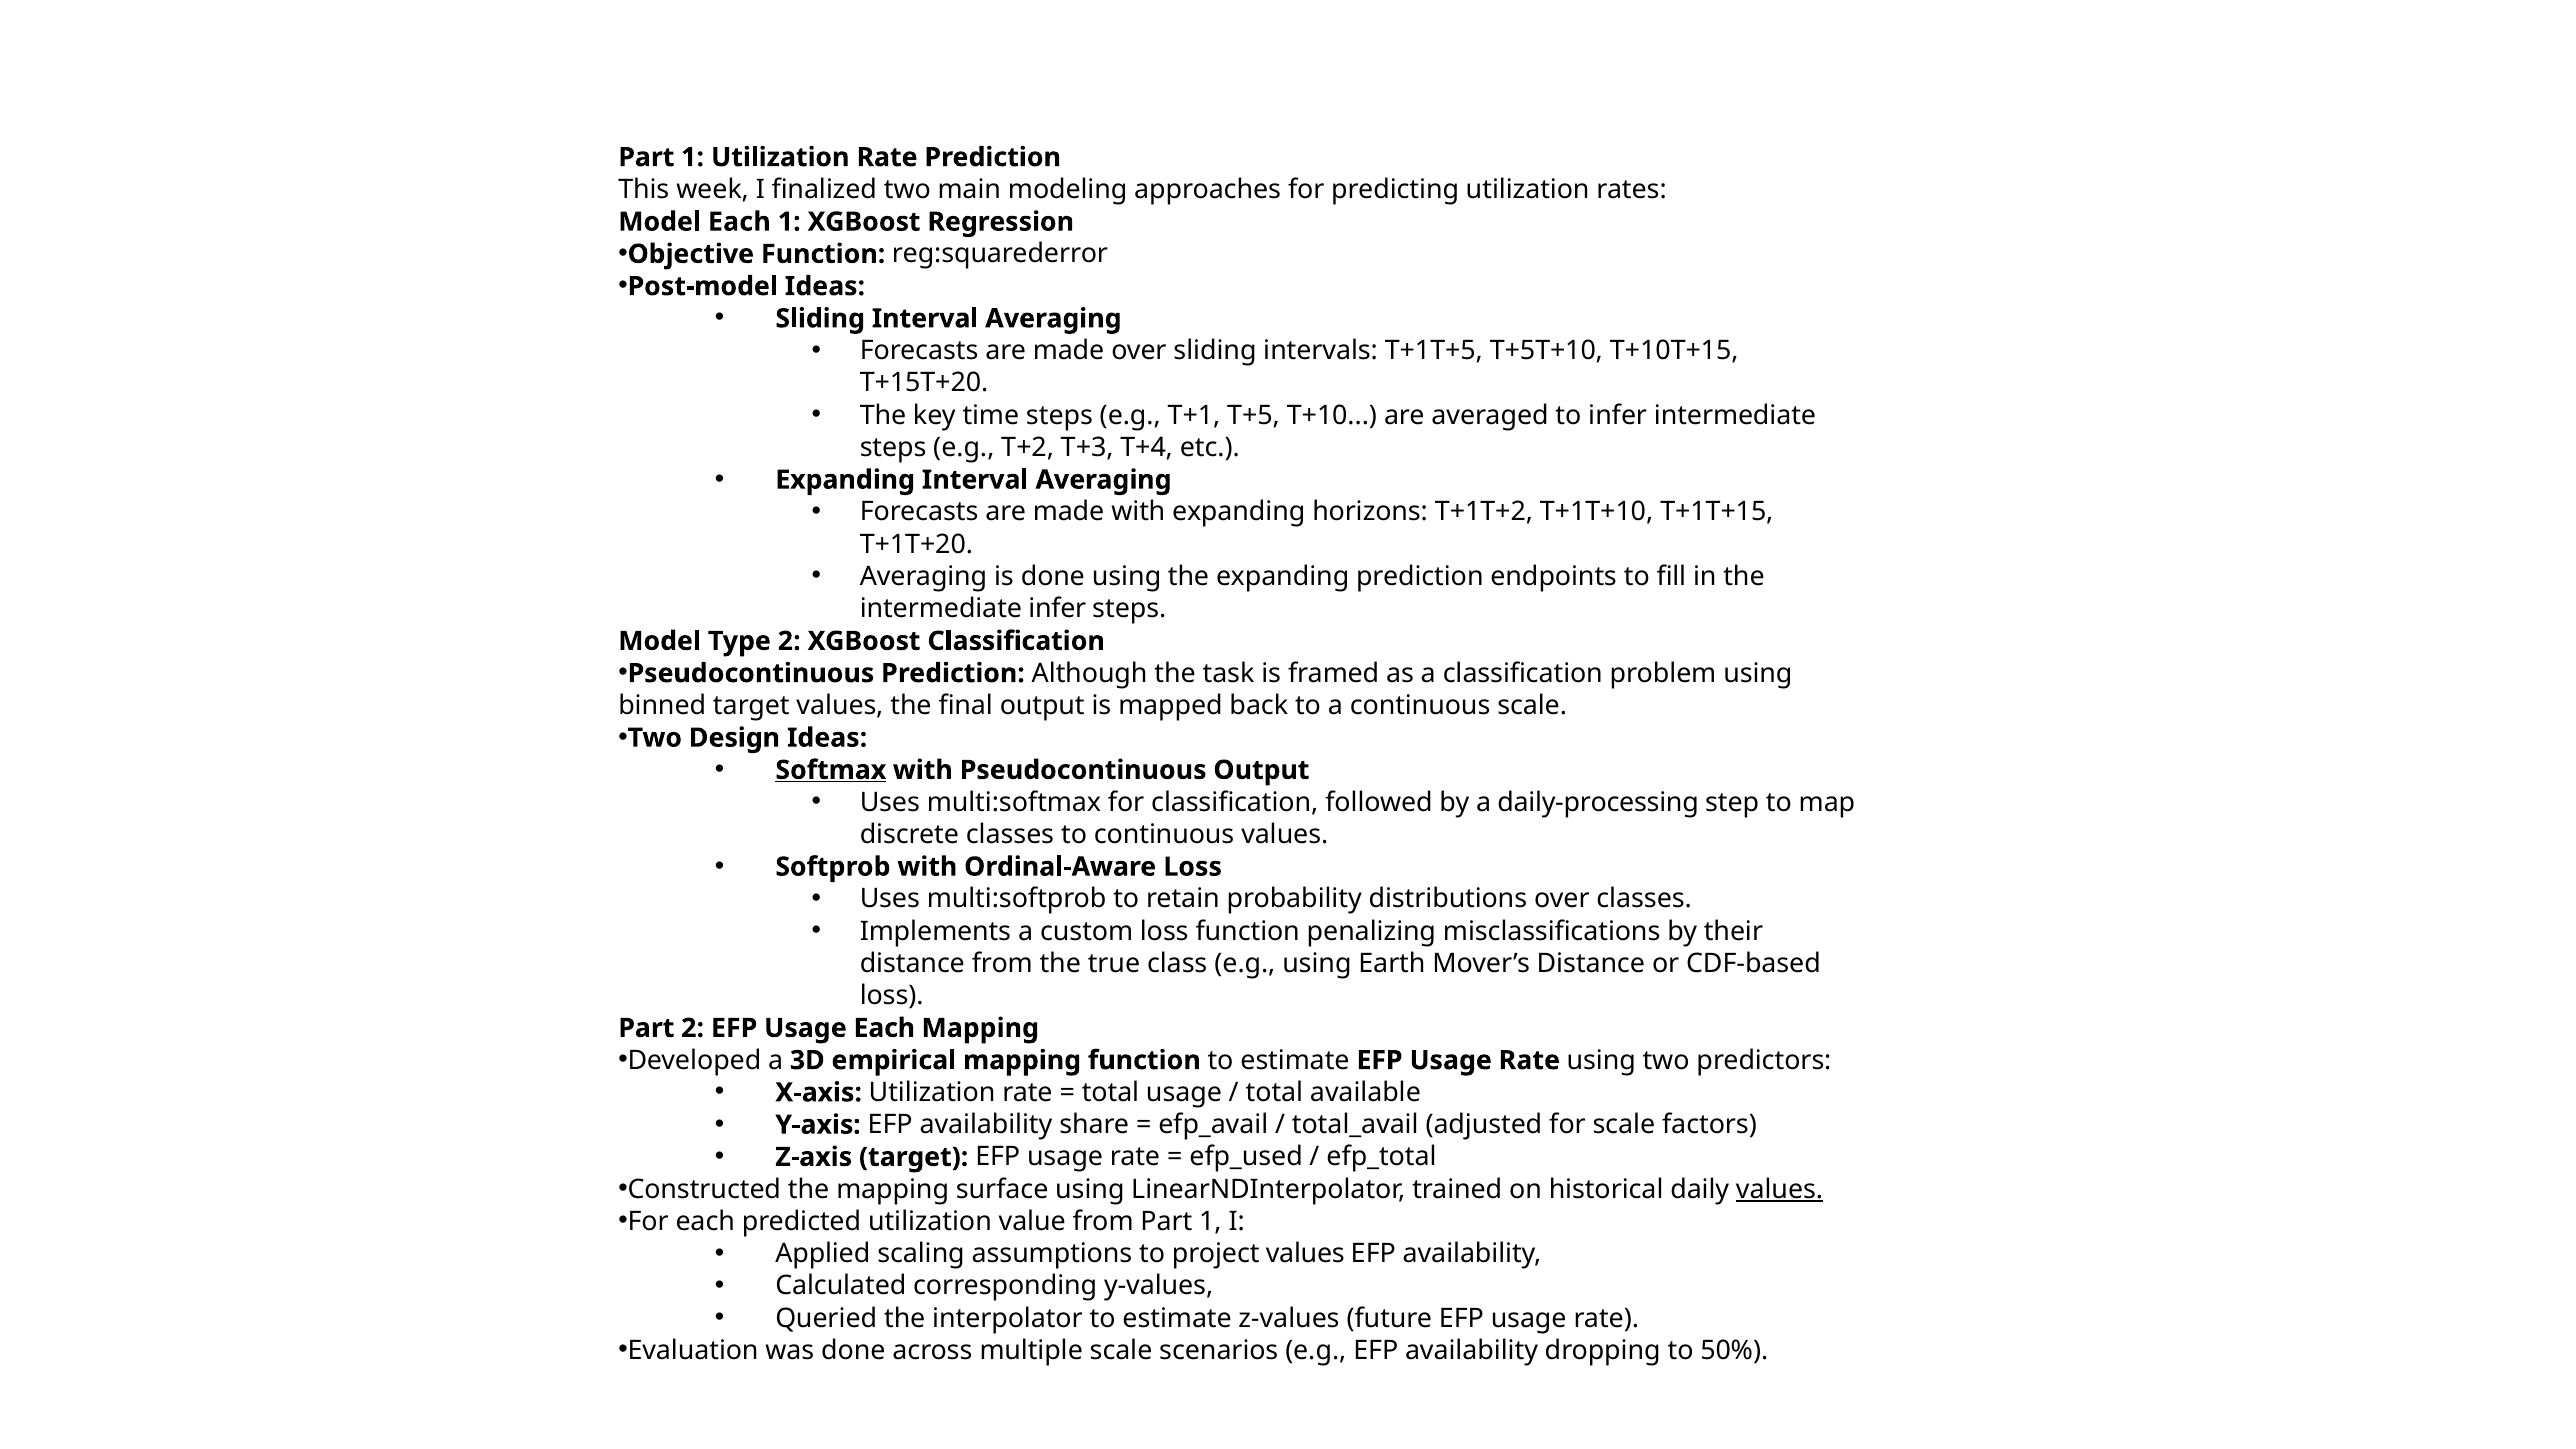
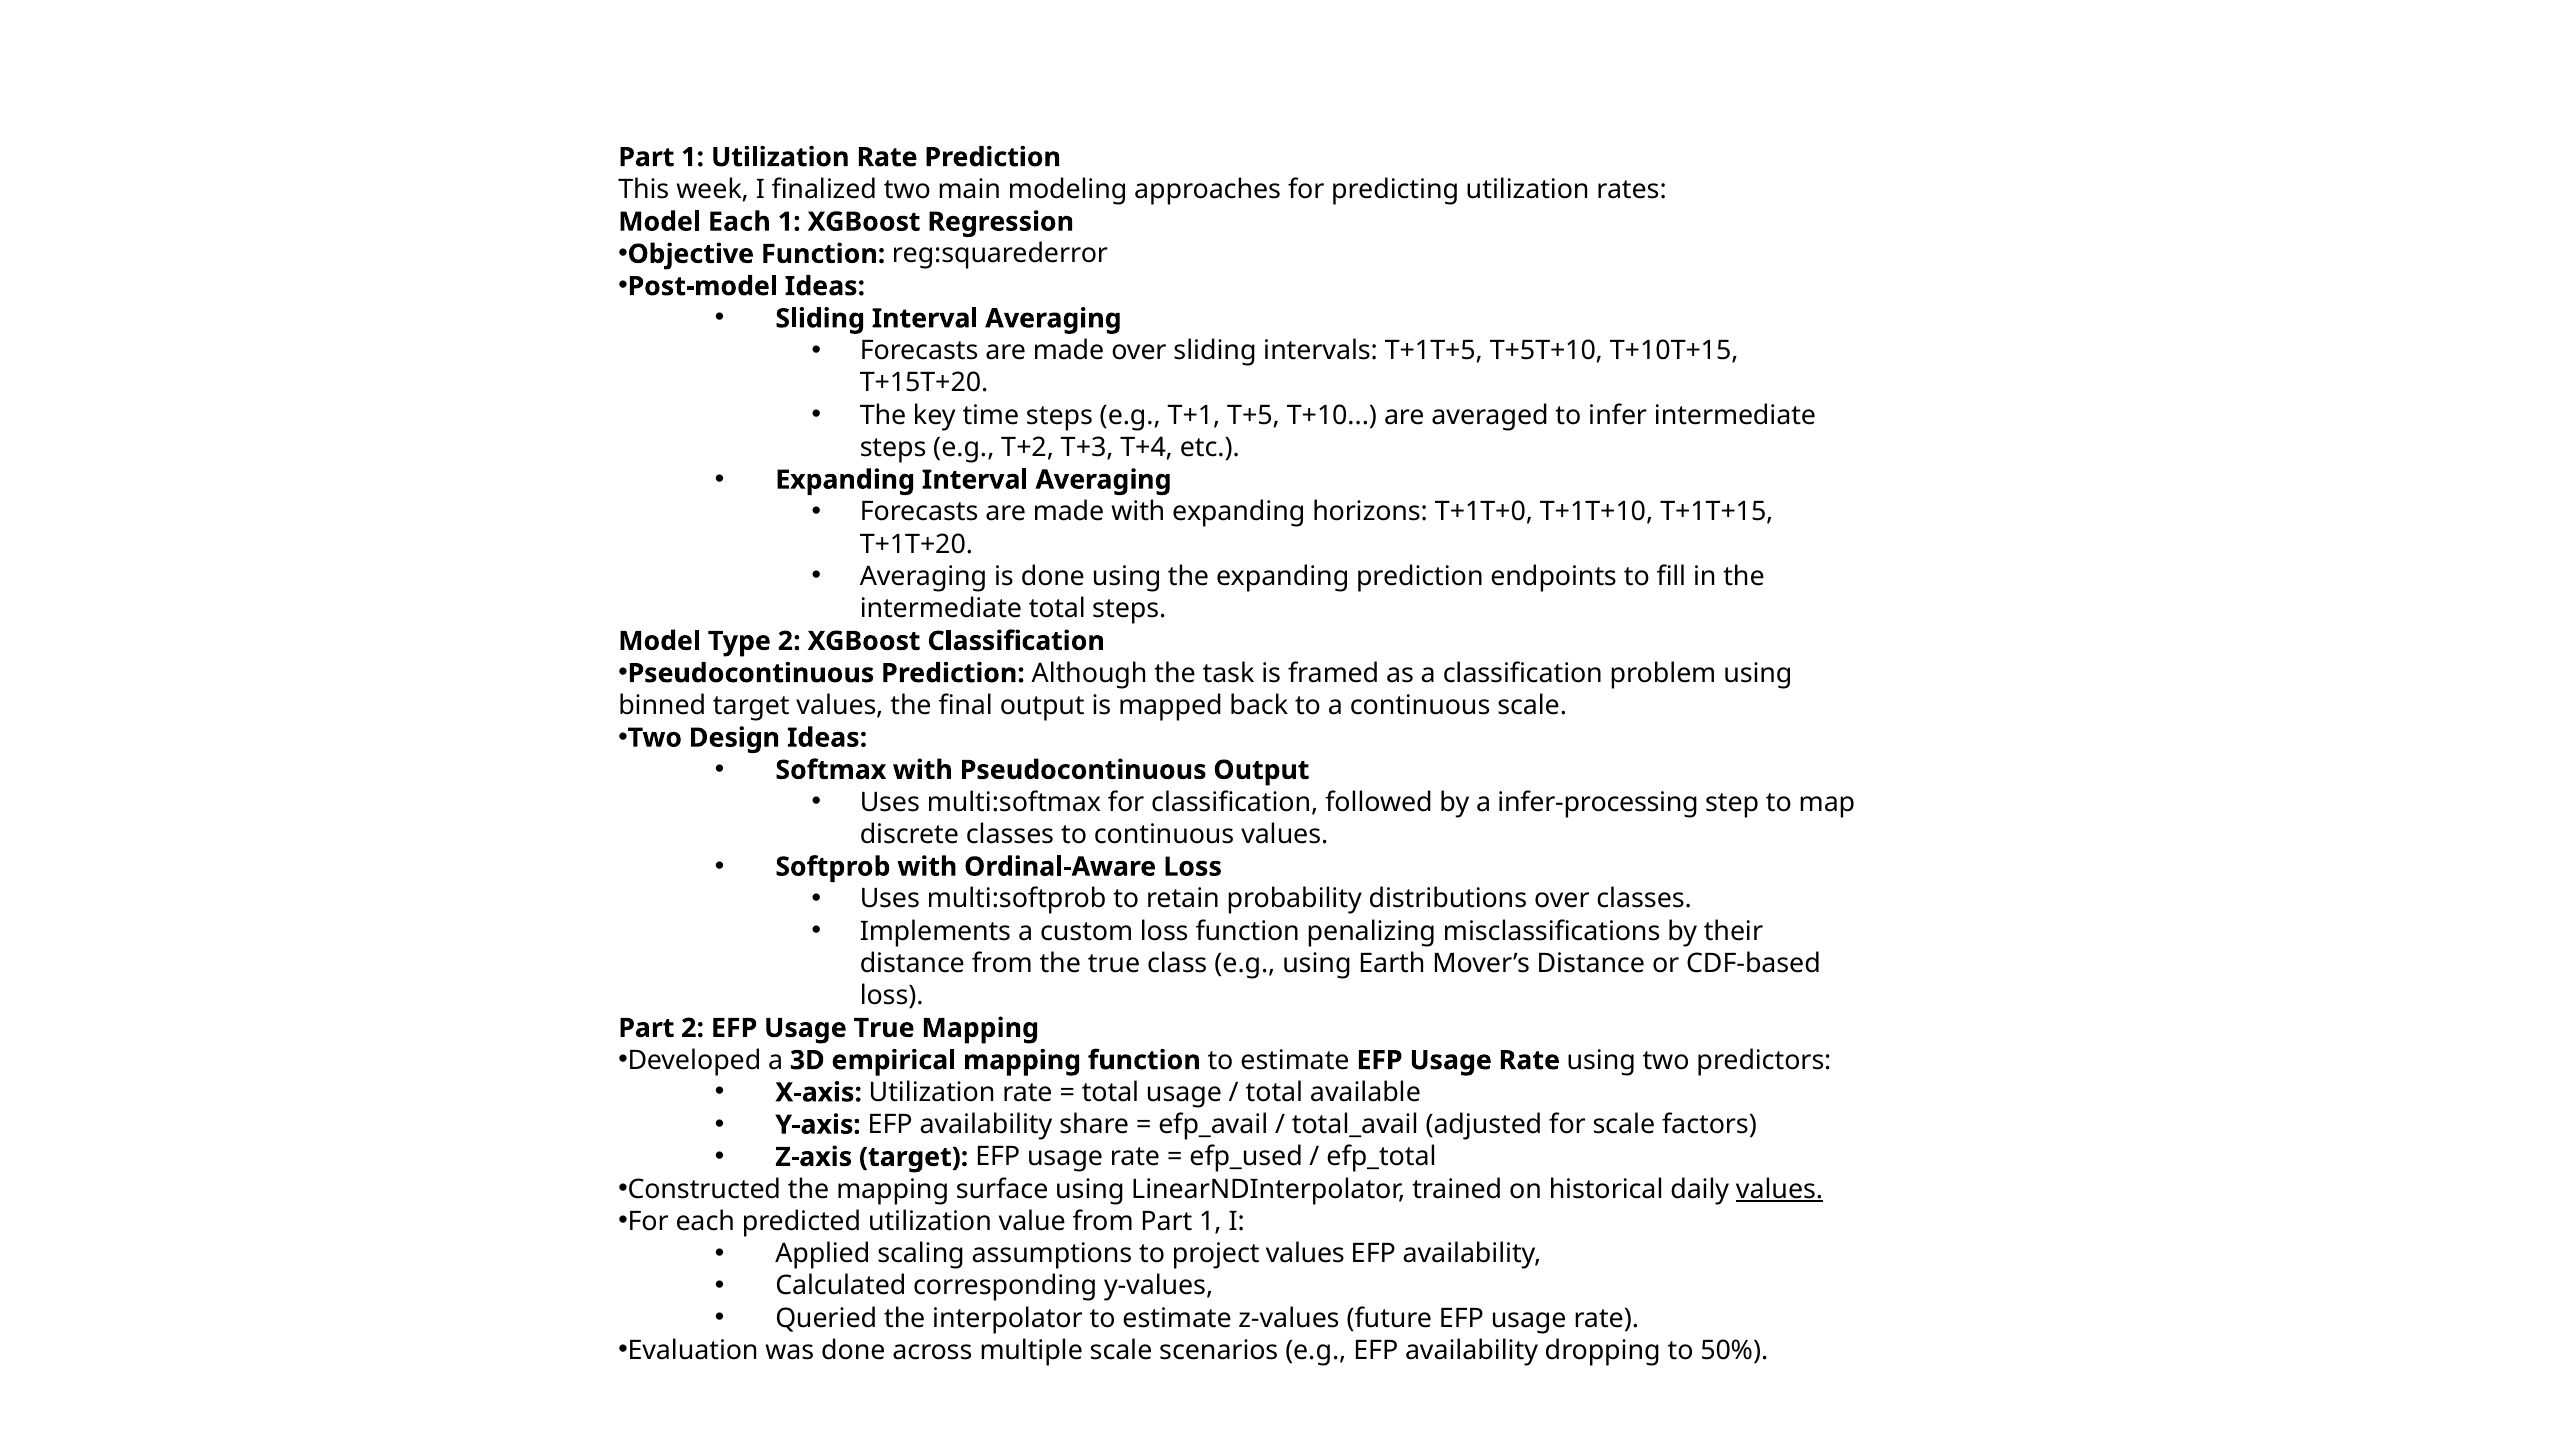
T+1T+2: T+1T+2 -> T+1T+0
intermediate infer: infer -> total
Softmax underline: present -> none
daily-processing: daily-processing -> infer-processing
Usage Each: Each -> True
